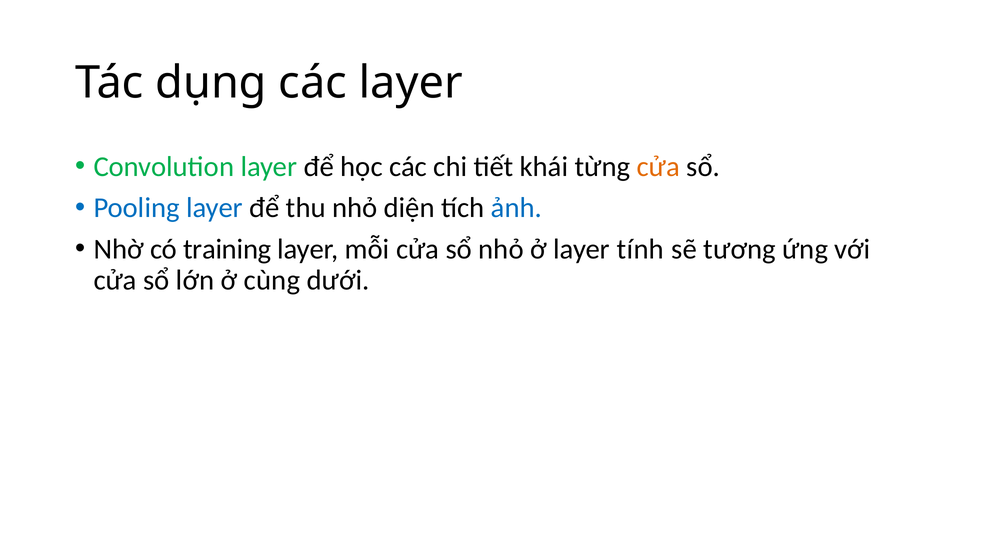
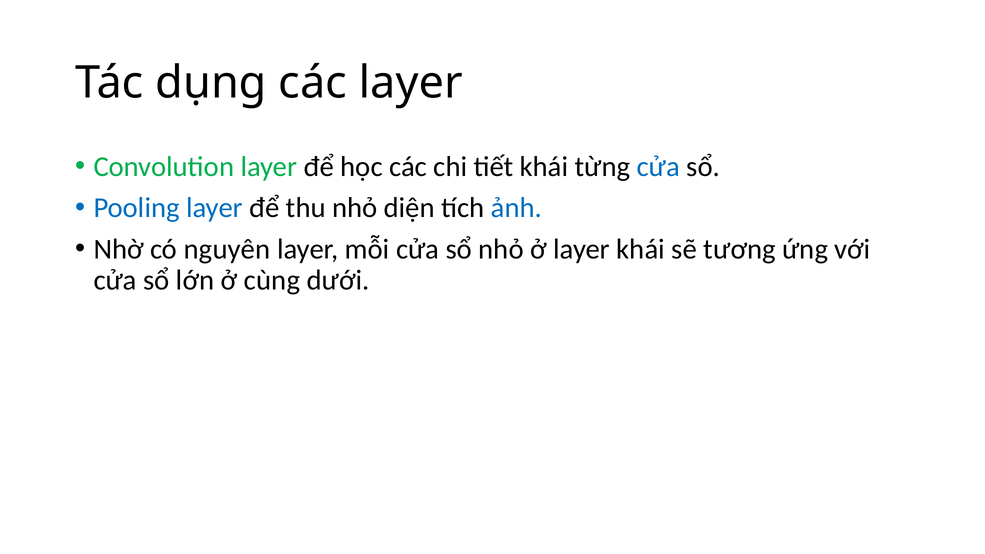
cửa at (658, 167) colour: orange -> blue
training: training -> nguyên
layer tính: tính -> khái
